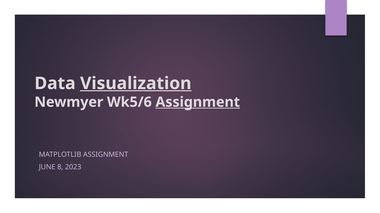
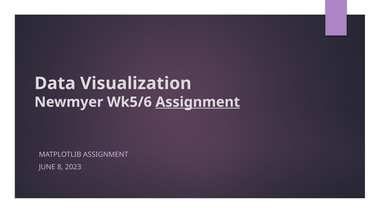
Visualization underline: present -> none
